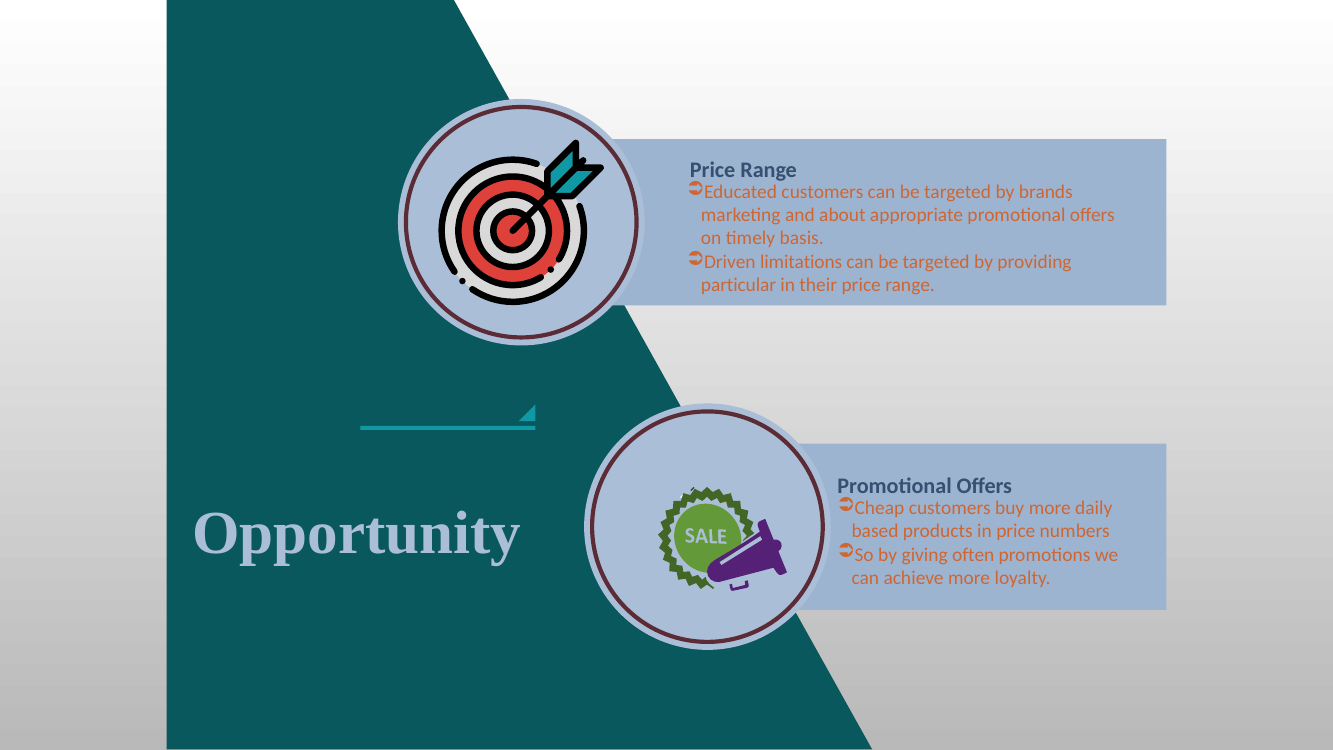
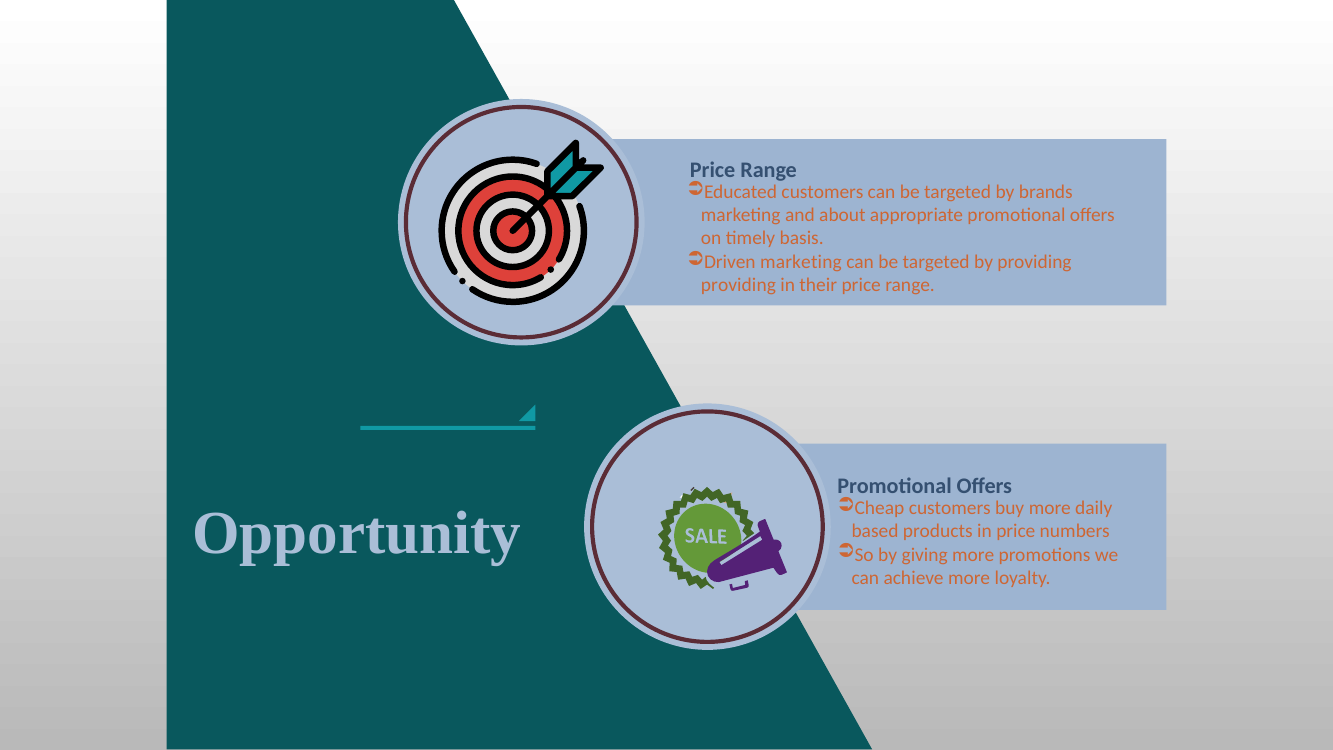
limitations at (801, 262): limitations -> marketing
particular at (739, 285): particular -> providing
giving often: often -> more
